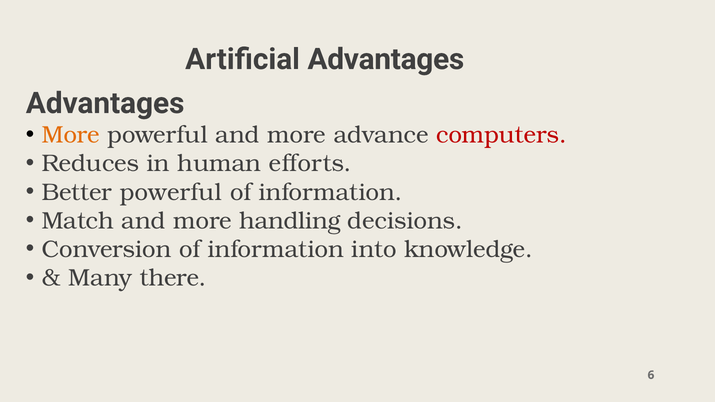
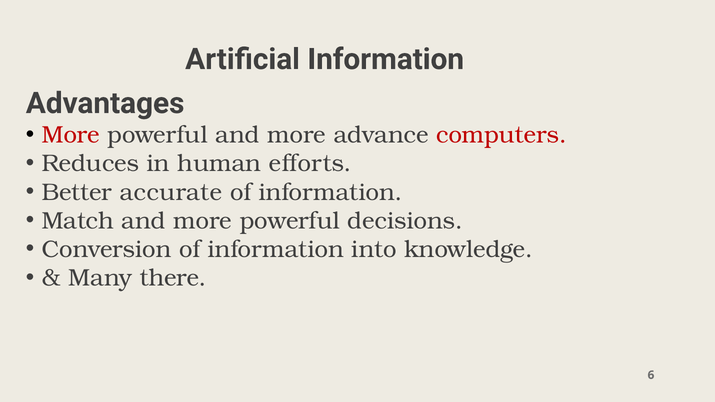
Artificial Advantages: Advantages -> Information
More at (71, 135) colour: orange -> red
Better powerful: powerful -> accurate
and more handling: handling -> powerful
